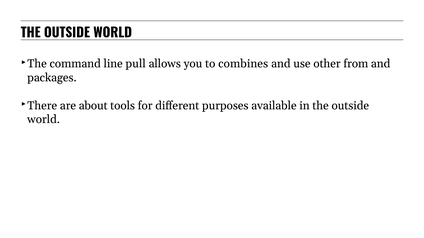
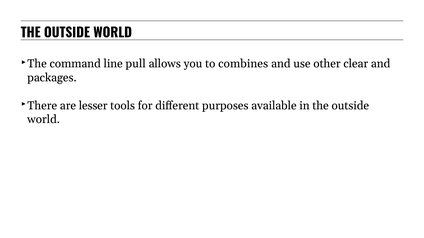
from: from -> clear
about: about -> lesser
